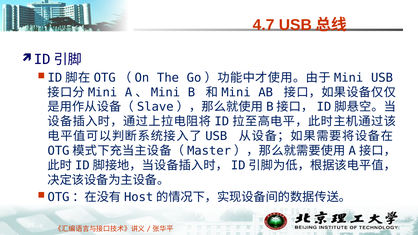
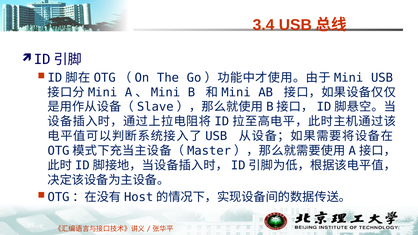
4.7: 4.7 -> 3.4
